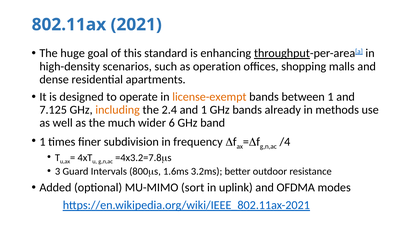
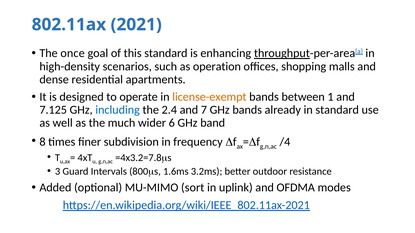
huge: huge -> once
including colour: orange -> blue
and 1: 1 -> 7
in methods: methods -> standard
1 at (42, 142): 1 -> 8
